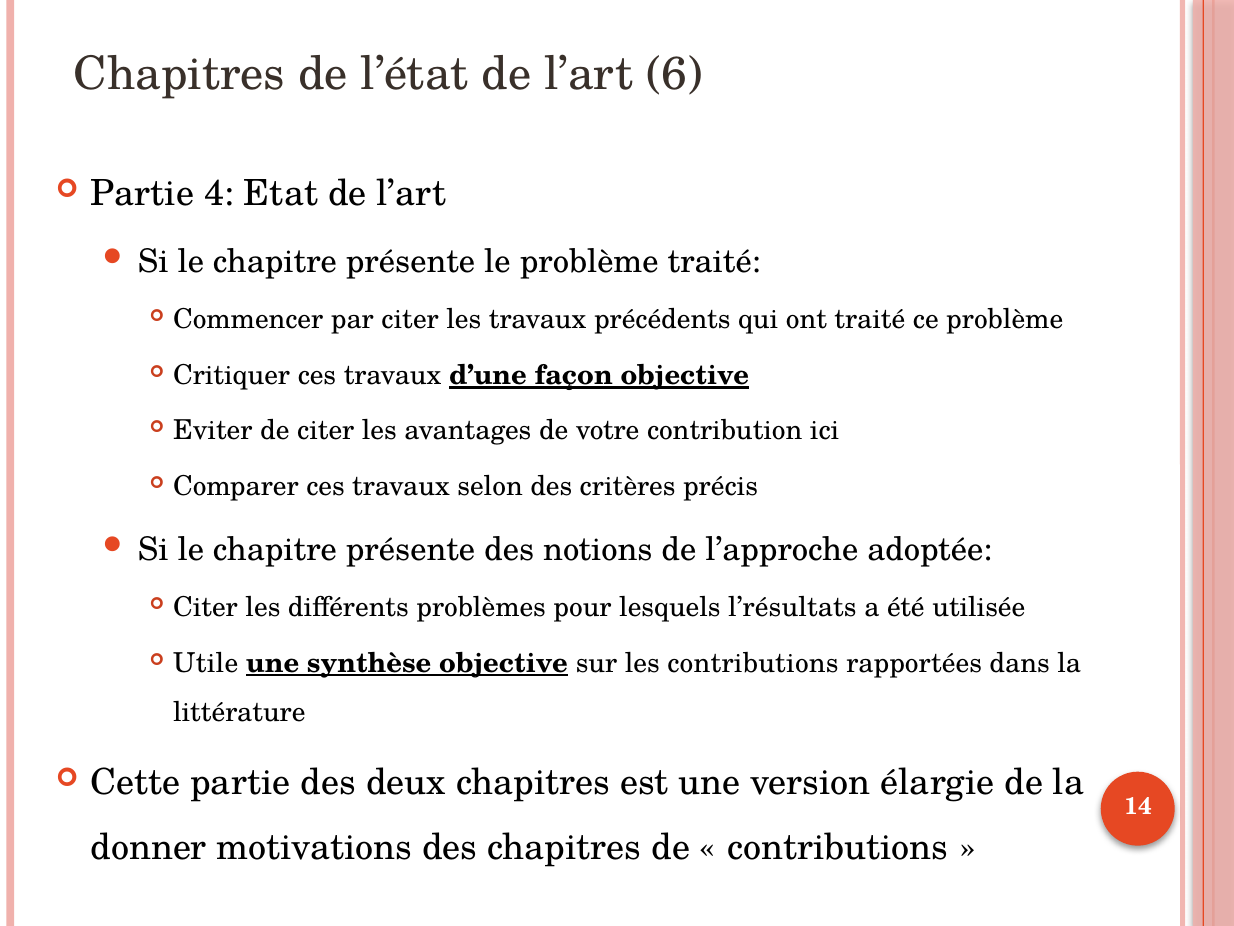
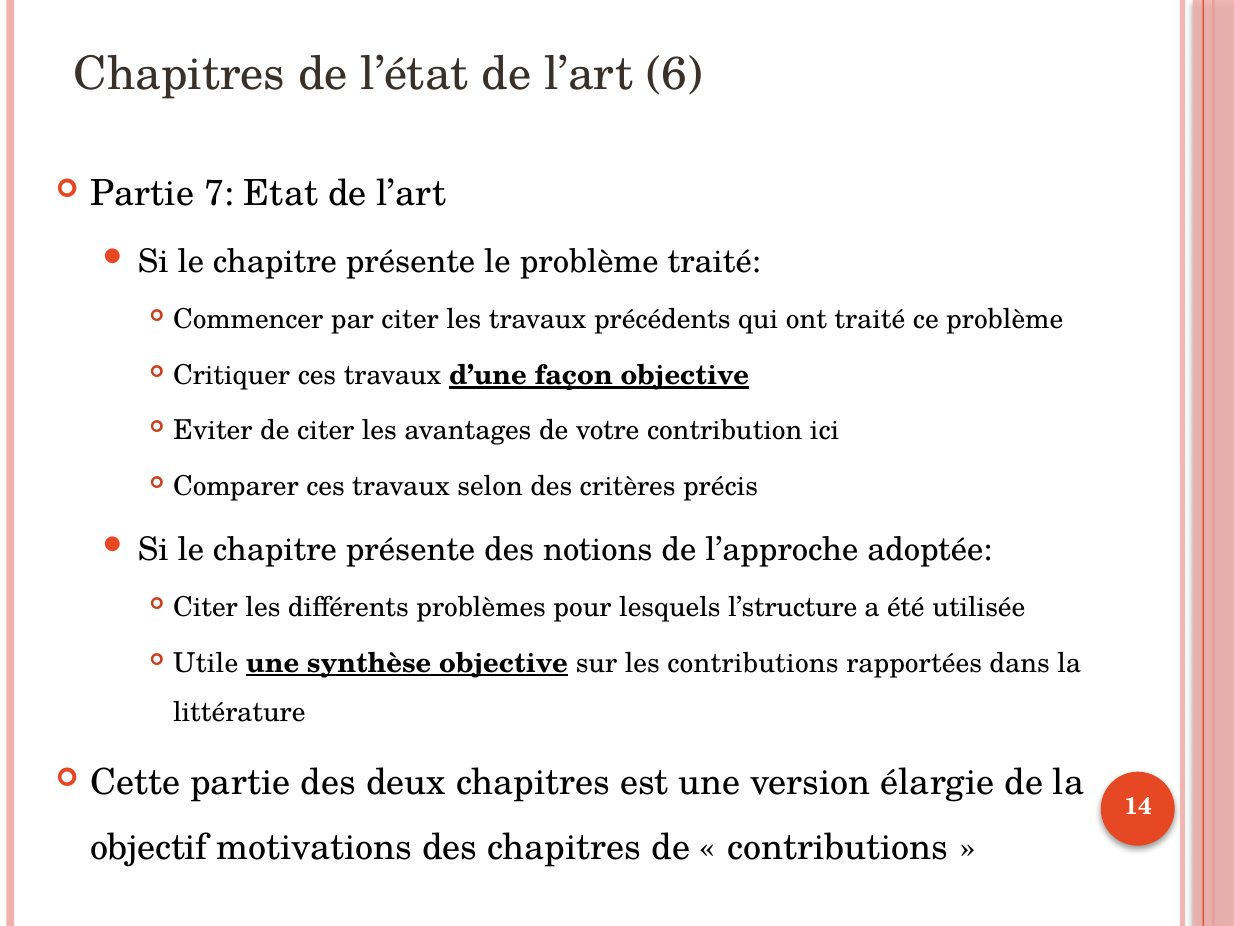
4: 4 -> 7
l’résultats: l’résultats -> l’structure
donner: donner -> objectif
